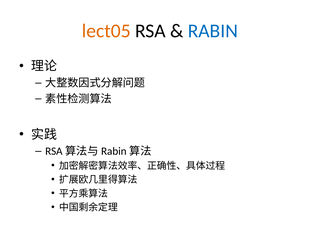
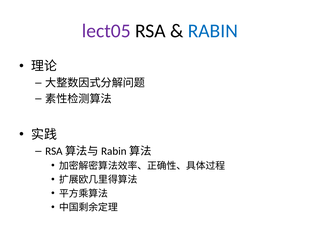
lect05 colour: orange -> purple
